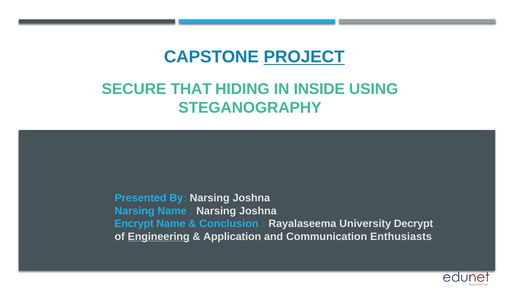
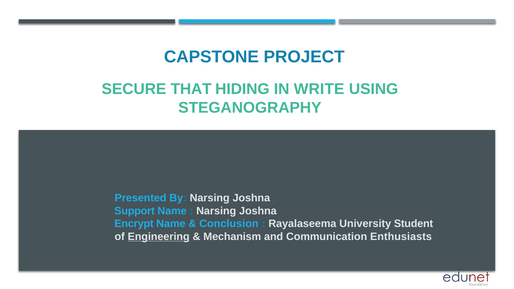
PROJECT underline: present -> none
INSIDE: INSIDE -> WRITE
Narsing at (135, 211): Narsing -> Support
Decrypt: Decrypt -> Student
Application: Application -> Mechanism
